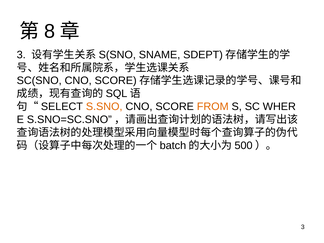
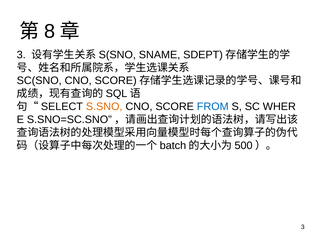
FROM colour: orange -> blue
